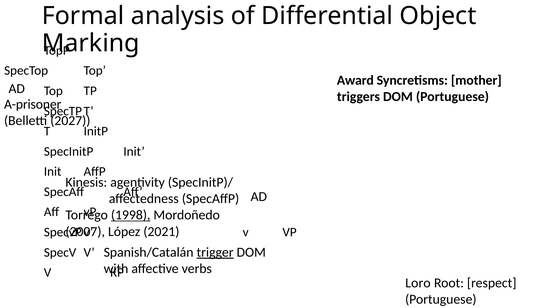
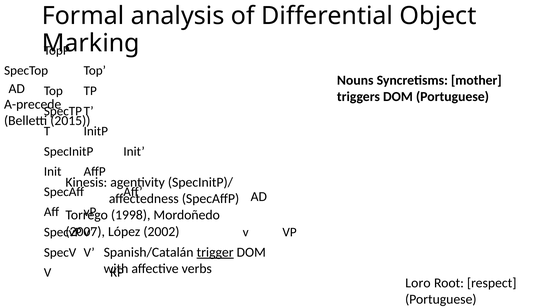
Award: Award -> Nouns
A-prisoner: A-prisoner -> A-precede
2027: 2027 -> 2015
1998 underline: present -> none
2021: 2021 -> 2002
